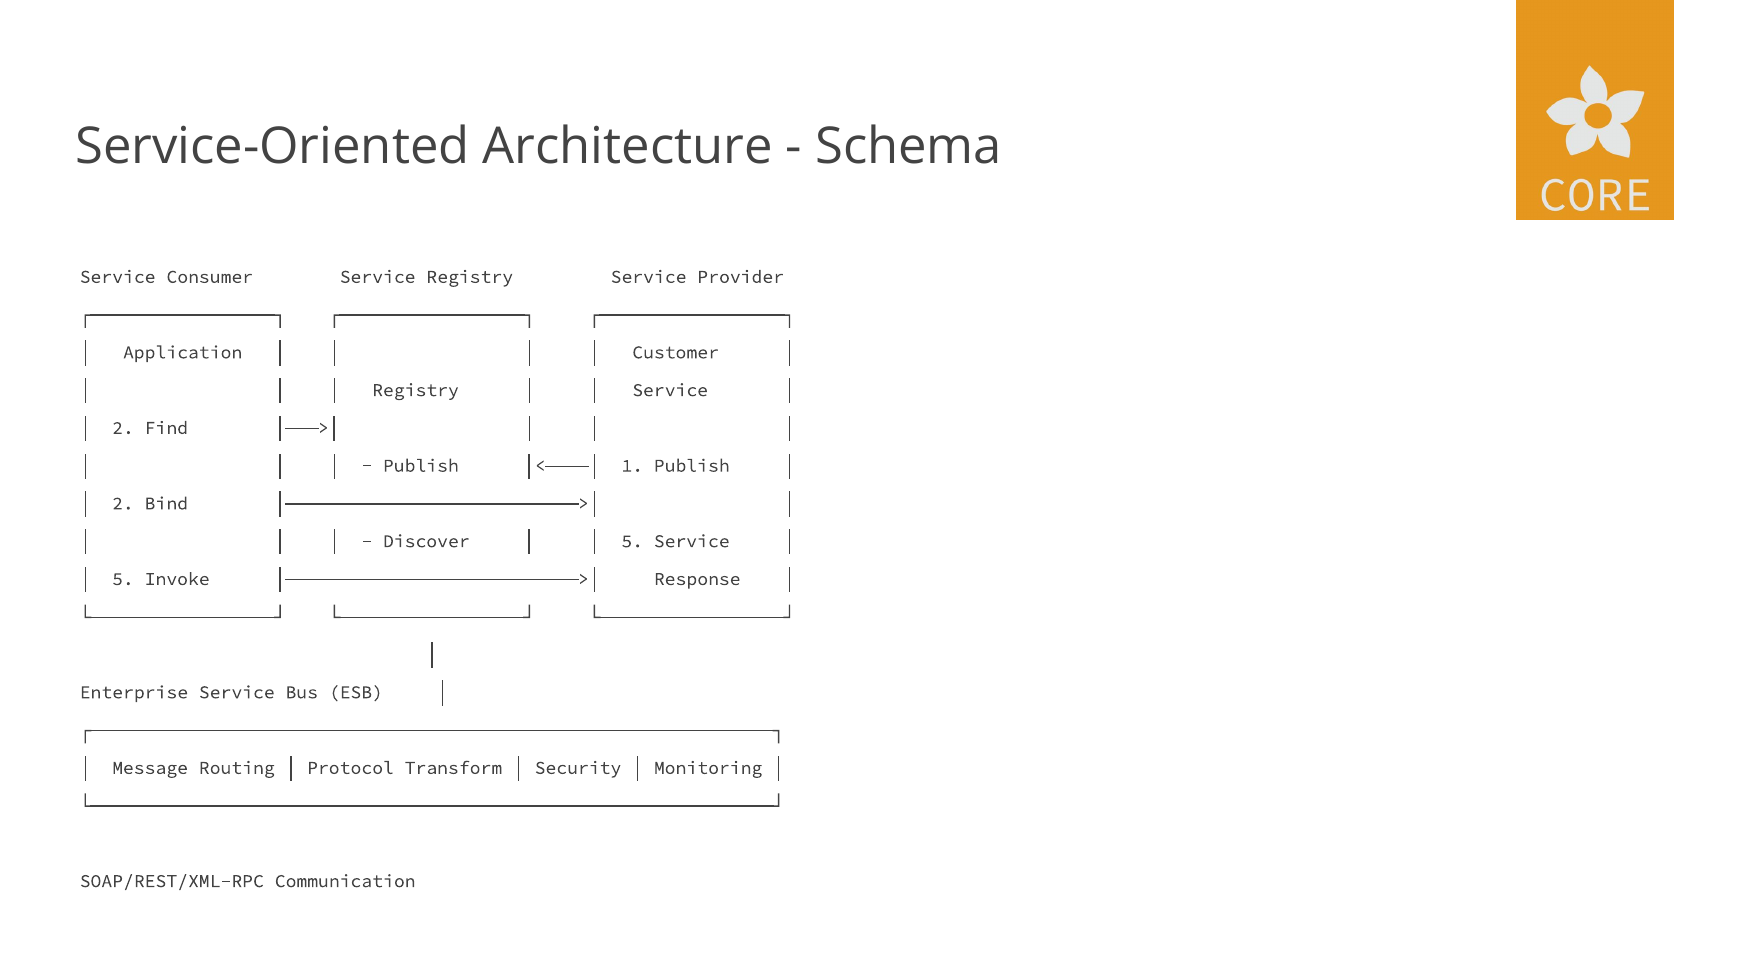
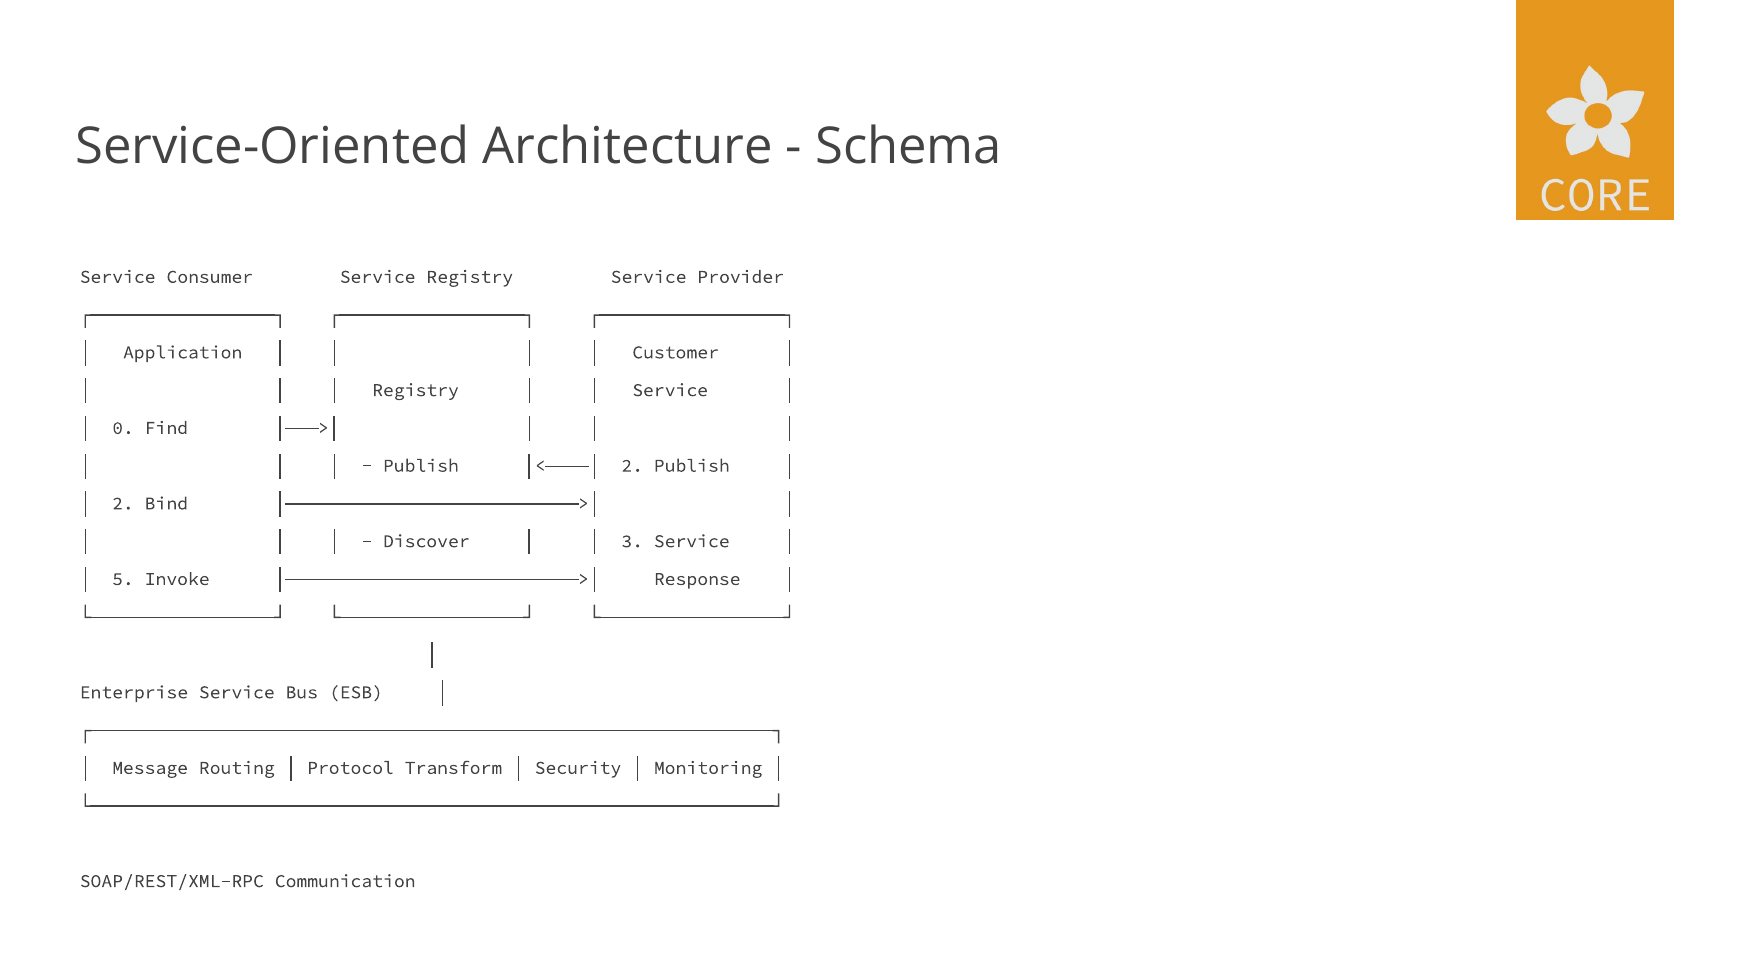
2 at (123, 428): 2 -> 0
1 at (632, 466): 1 -> 2
5 at (632, 541): 5 -> 3
